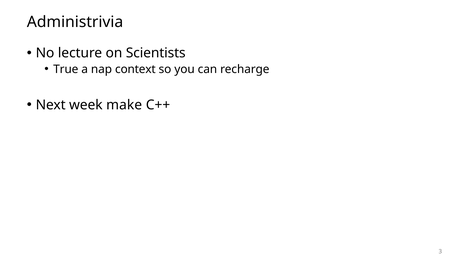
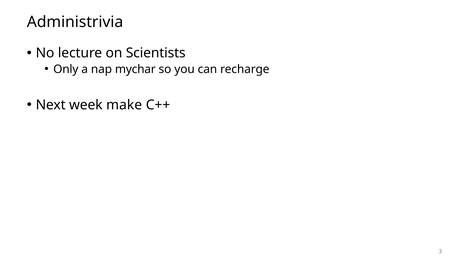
True: True -> Only
context: context -> mychar
